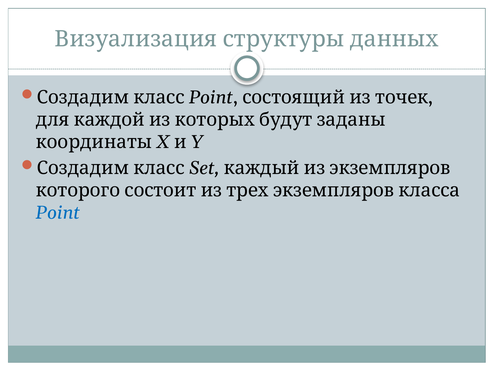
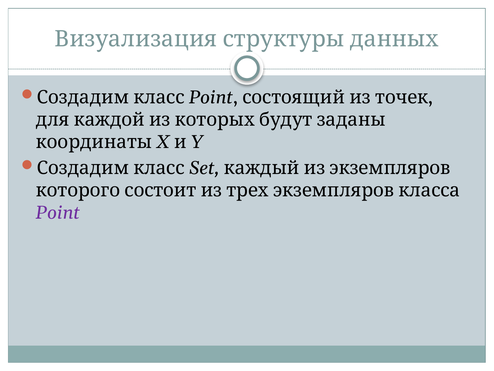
Point colour: blue -> purple
